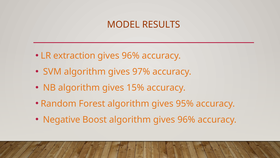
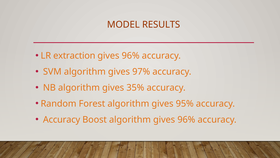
15%: 15% -> 35%
Negative at (62, 119): Negative -> Accuracy
